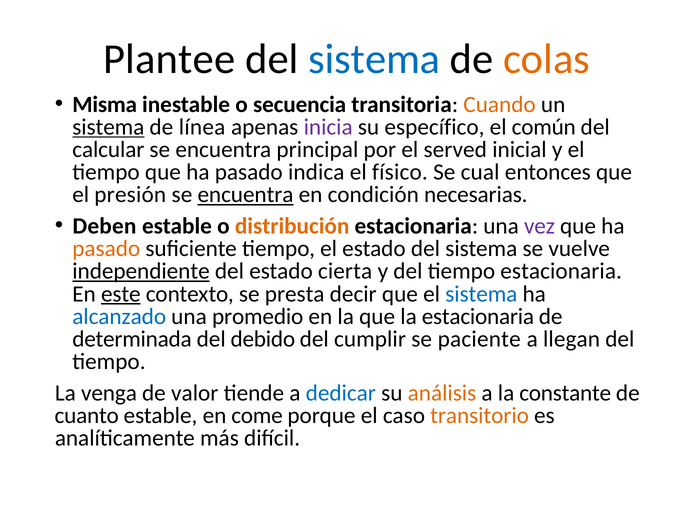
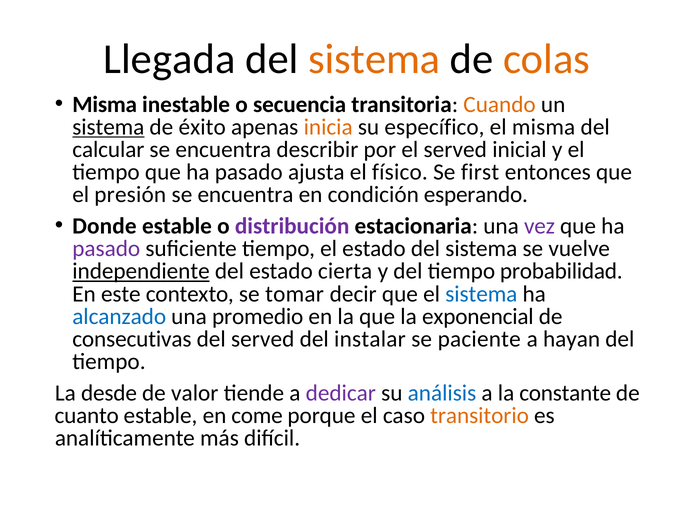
Plantee: Plantee -> Llegada
sistema at (374, 59) colour: blue -> orange
línea: línea -> éxito
inicia colour: purple -> orange
el común: común -> misma
principal: principal -> describir
indica: indica -> ajusta
cual: cual -> first
encuentra at (245, 195) underline: present -> none
necesarias: necesarias -> esperando
Deben: Deben -> Donde
distribución colour: orange -> purple
pasado at (106, 249) colour: orange -> purple
tiempo estacionaria: estacionaria -> probabilidad
este underline: present -> none
presta: presta -> tomar
la estacionaria: estacionaria -> exponencial
determinada: determinada -> consecutivas
del debido: debido -> served
cumplir: cumplir -> instalar
llegan: llegan -> hayan
venga: venga -> desde
dedicar colour: blue -> purple
análisis colour: orange -> blue
